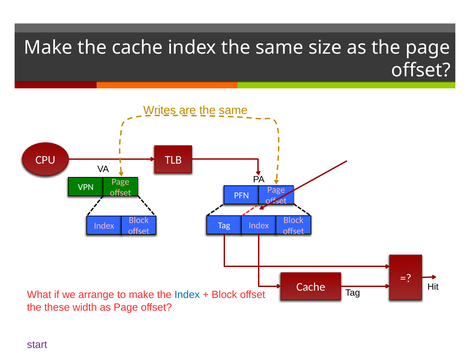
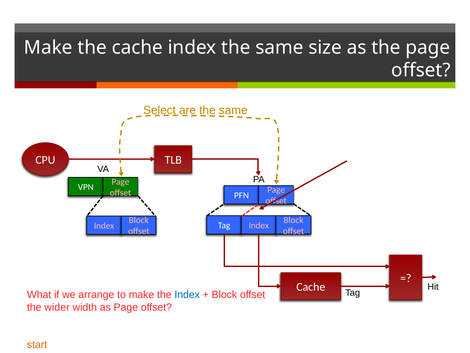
Writes: Writes -> Select
these: these -> wider
start colour: purple -> orange
